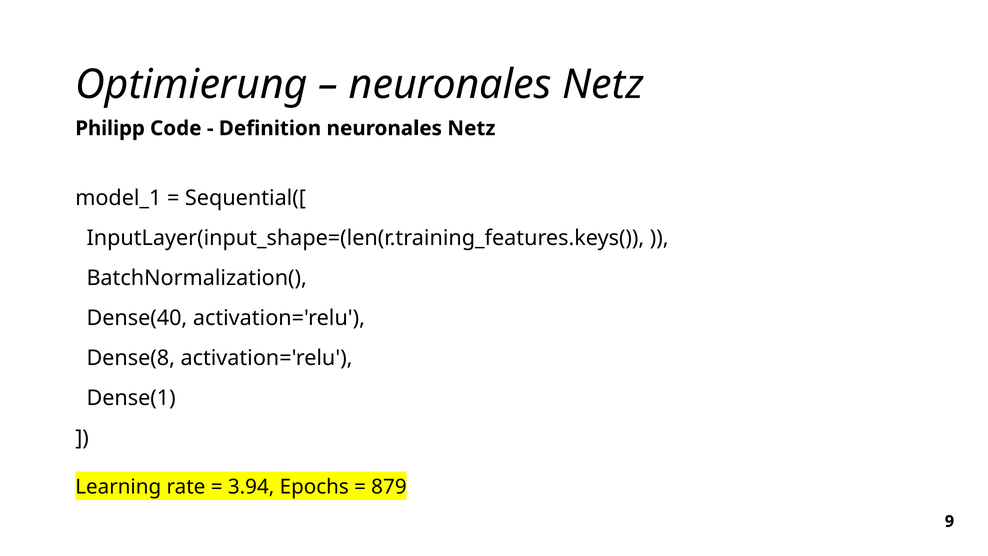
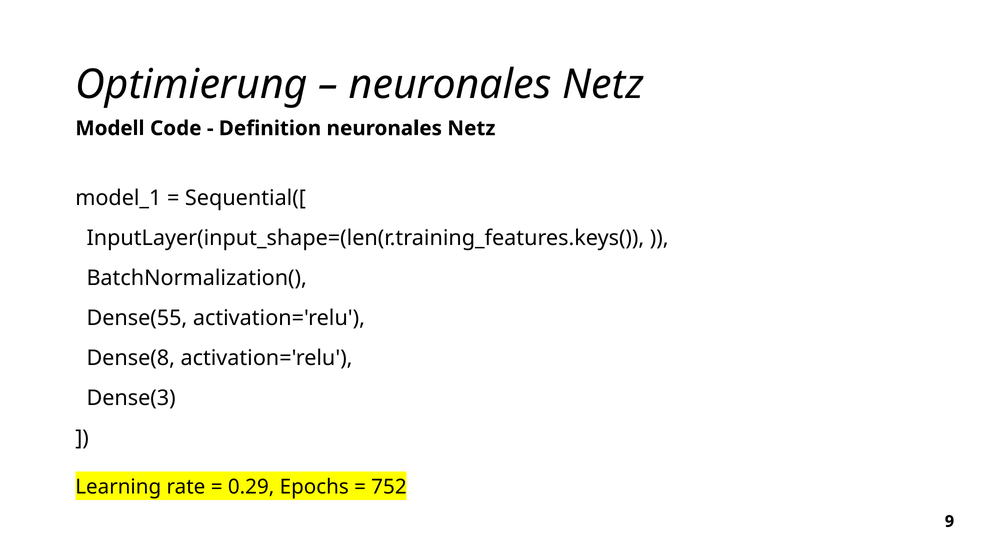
Philipp: Philipp -> Modell
Dense(40: Dense(40 -> Dense(55
Dense(1: Dense(1 -> Dense(3
3.94: 3.94 -> 0.29
879: 879 -> 752
